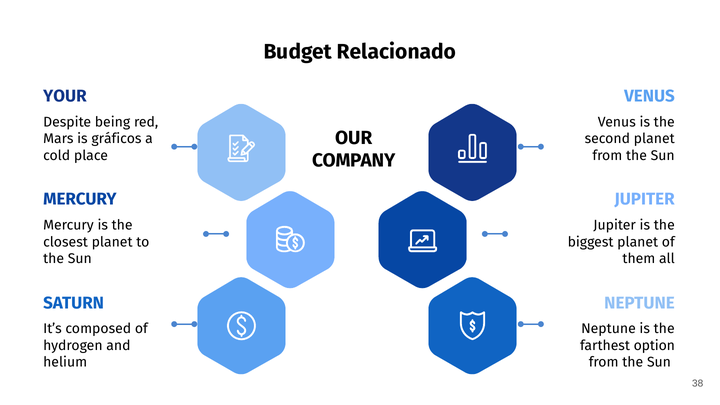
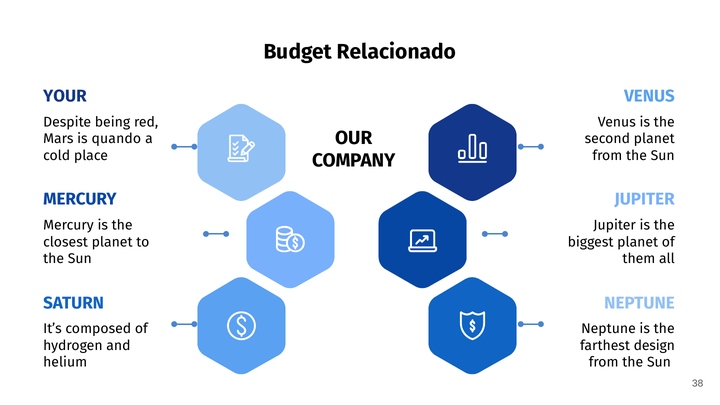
gráficos: gráficos -> quando
option: option -> design
